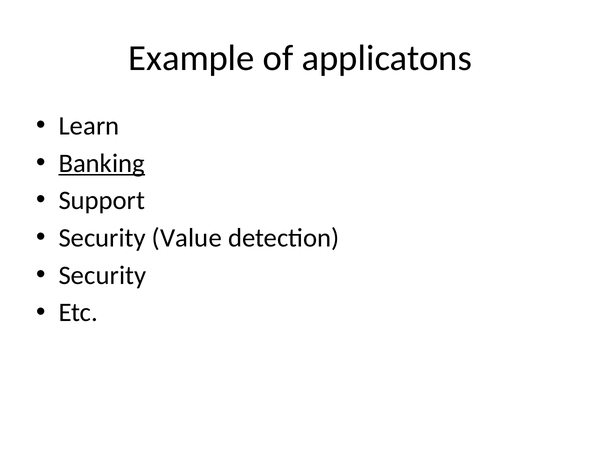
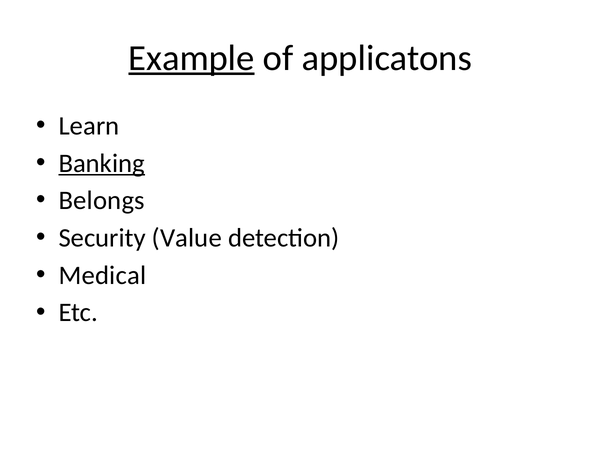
Example underline: none -> present
Support: Support -> Belongs
Security at (103, 276): Security -> Medical
